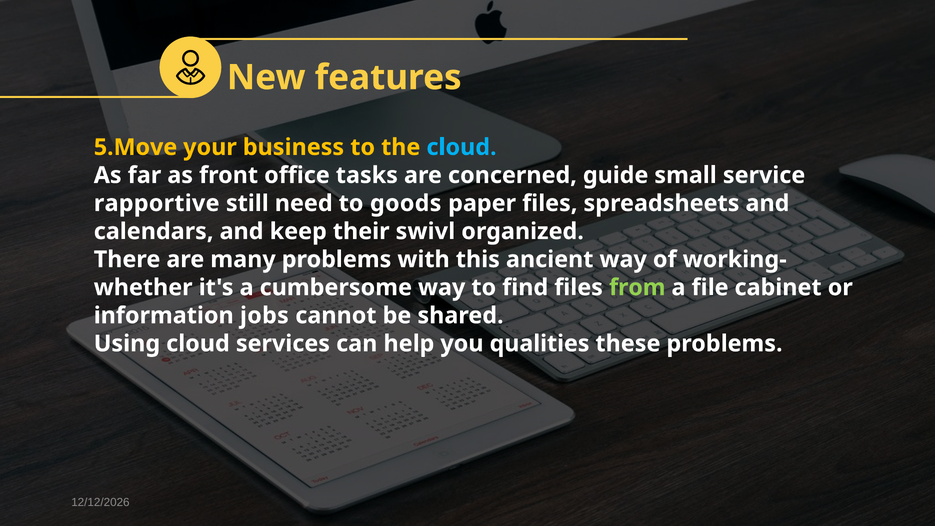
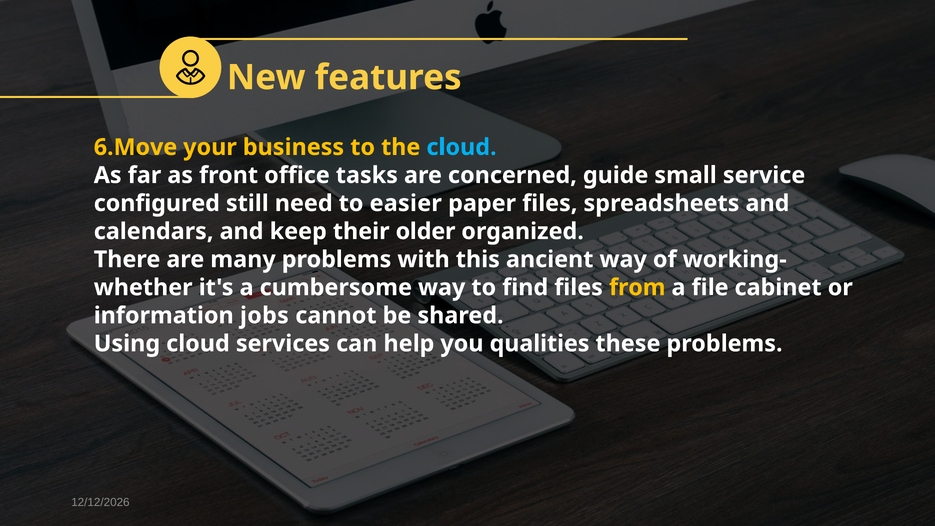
5.Move: 5.Move -> 6.Move
rapportive: rapportive -> configured
goods: goods -> easier
swivl: swivl -> older
from colour: light green -> yellow
